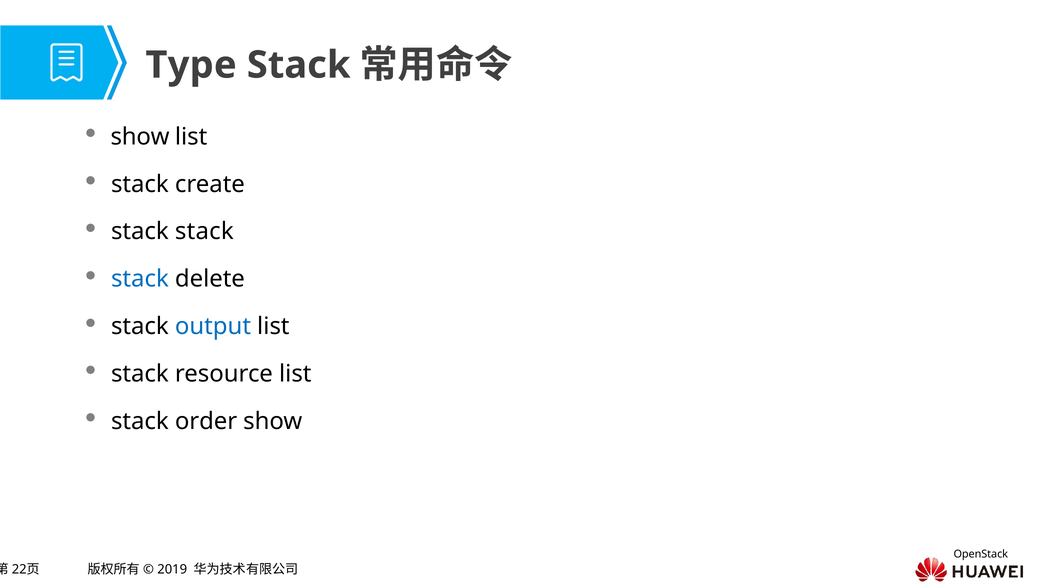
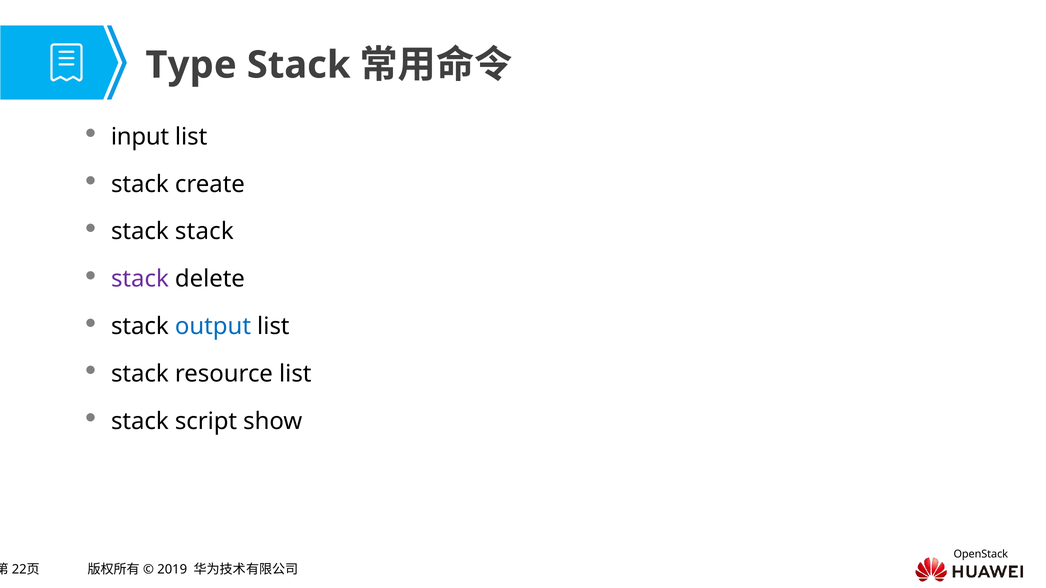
show at (140, 137): show -> input
stack at (140, 279) colour: blue -> purple
order: order -> script
